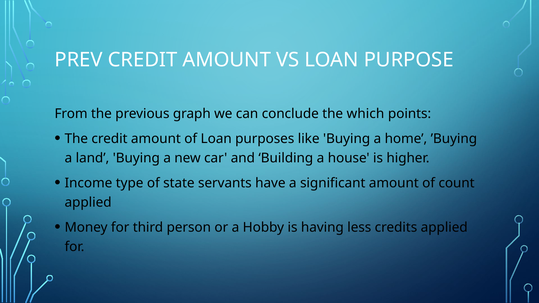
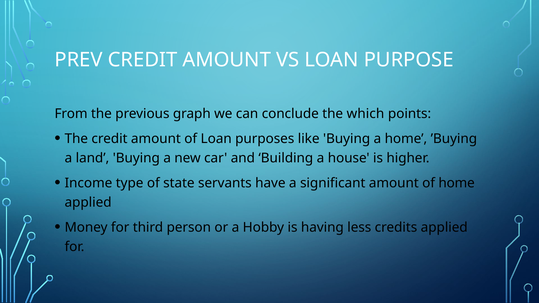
of count: count -> home
